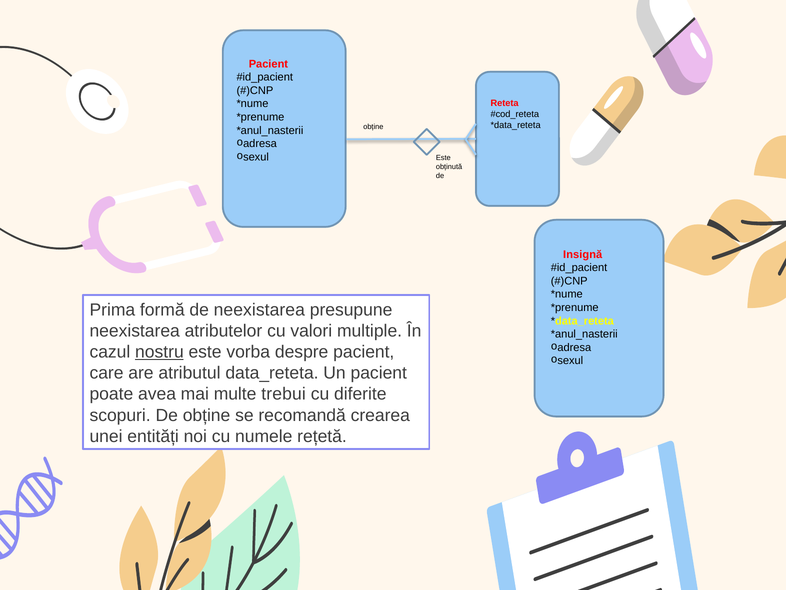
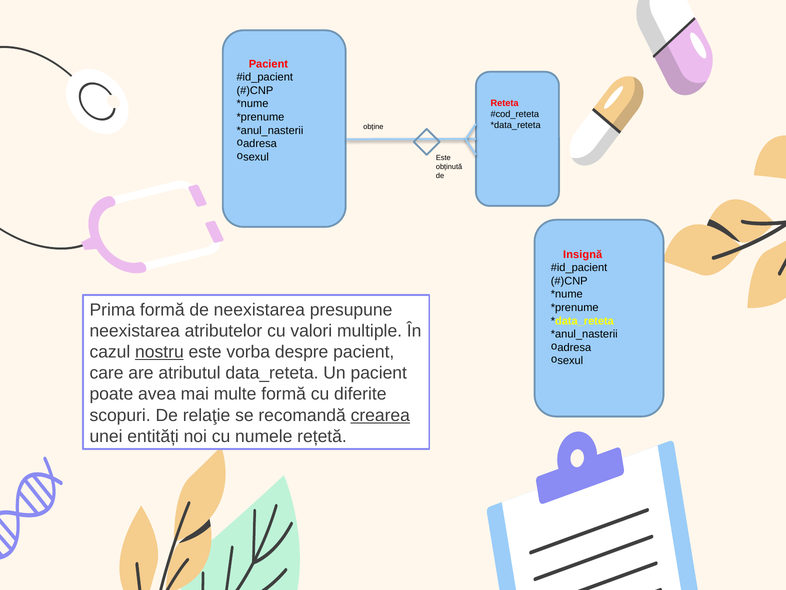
multe trebui: trebui -> formă
De obține: obține -> relaţie
crearea underline: none -> present
